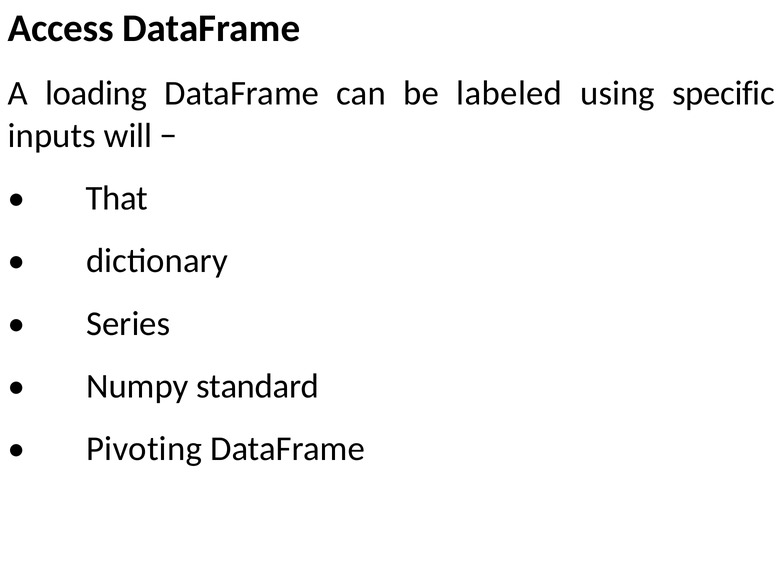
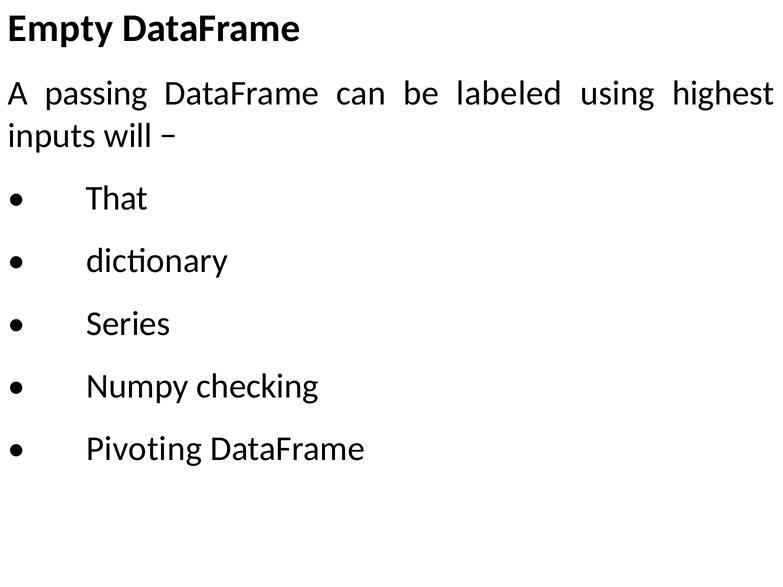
Access: Access -> Empty
loading: loading -> passing
specific: specific -> highest
standard: standard -> checking
